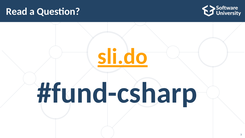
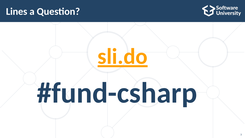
Read: Read -> Lines
